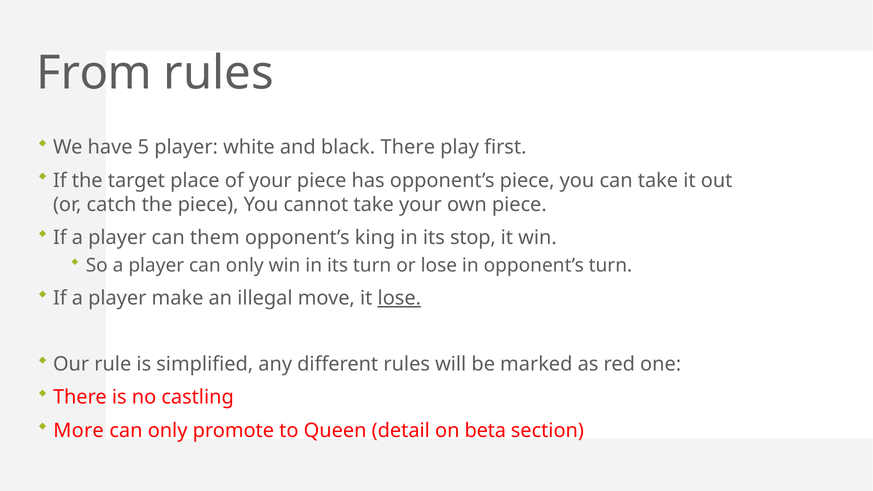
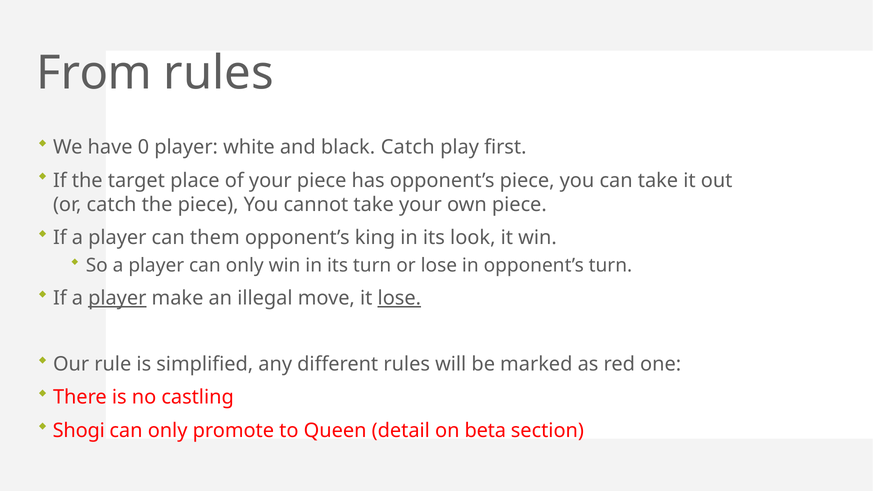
5: 5 -> 0
black There: There -> Catch
stop: stop -> look
player at (117, 298) underline: none -> present
More: More -> Shogi
